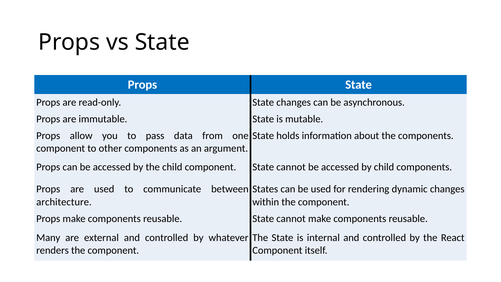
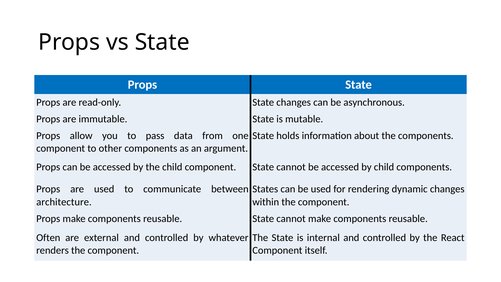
Many: Many -> Often
